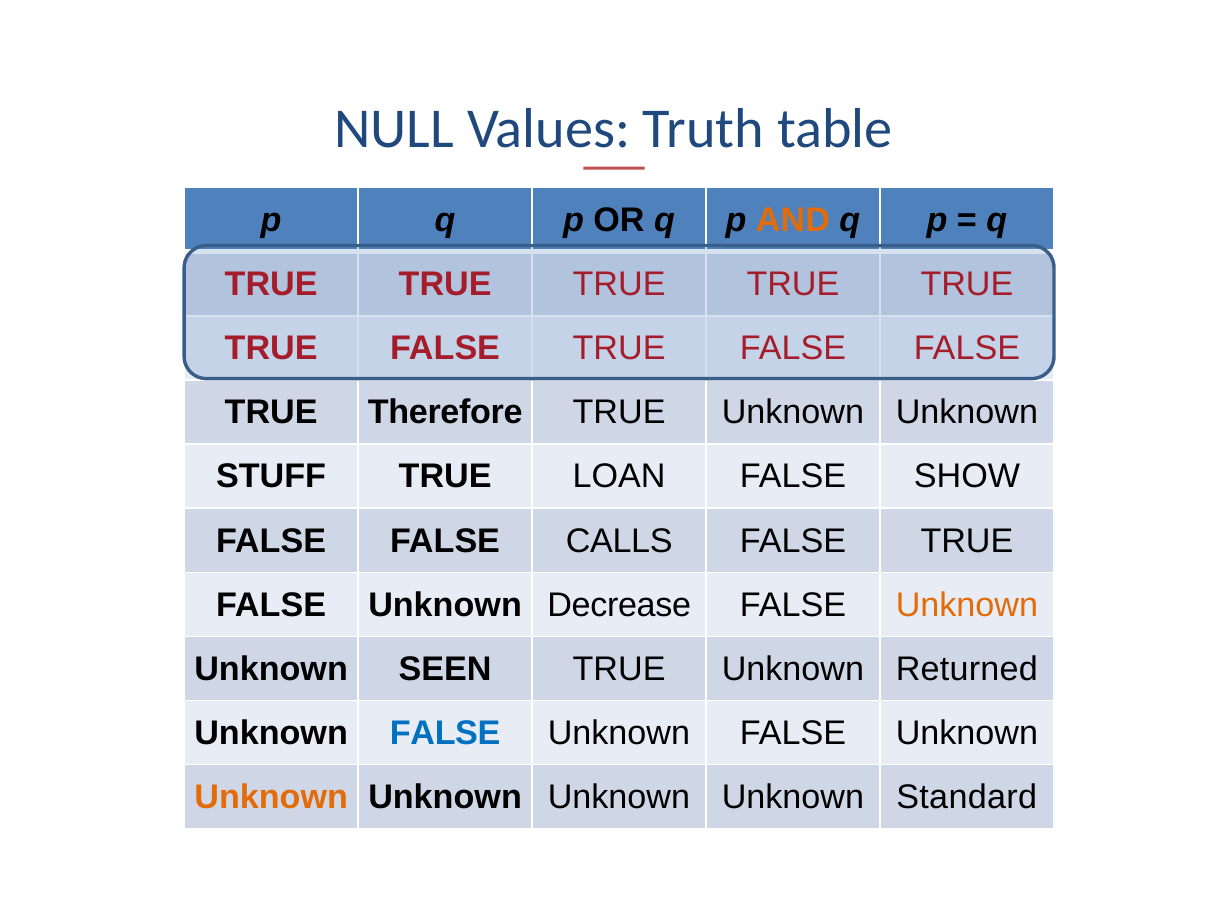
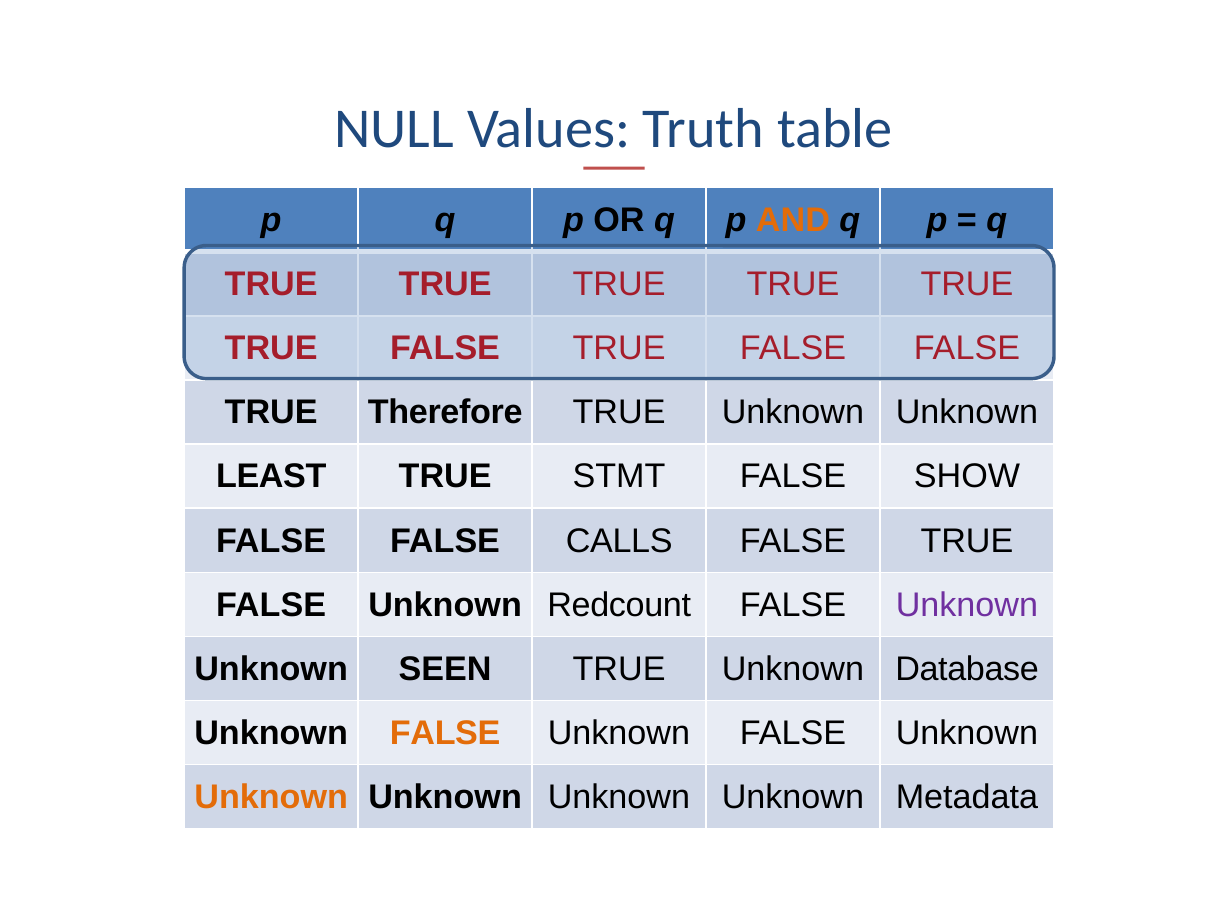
STUFF: STUFF -> LEAST
LOAN: LOAN -> STMT
Decrease: Decrease -> Redcount
Unknown at (967, 605) colour: orange -> purple
Returned: Returned -> Database
FALSE at (445, 733) colour: blue -> orange
Standard: Standard -> Metadata
